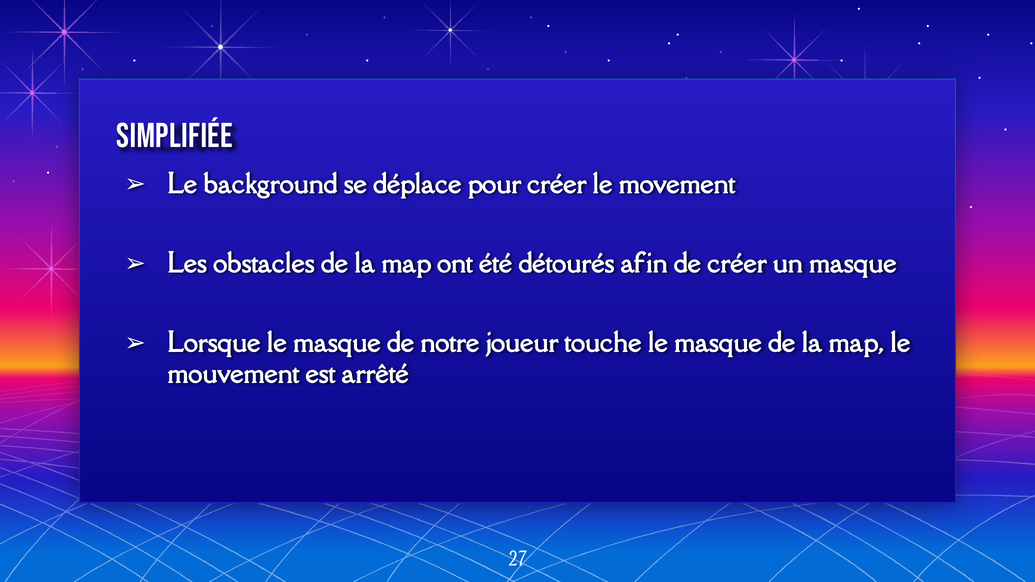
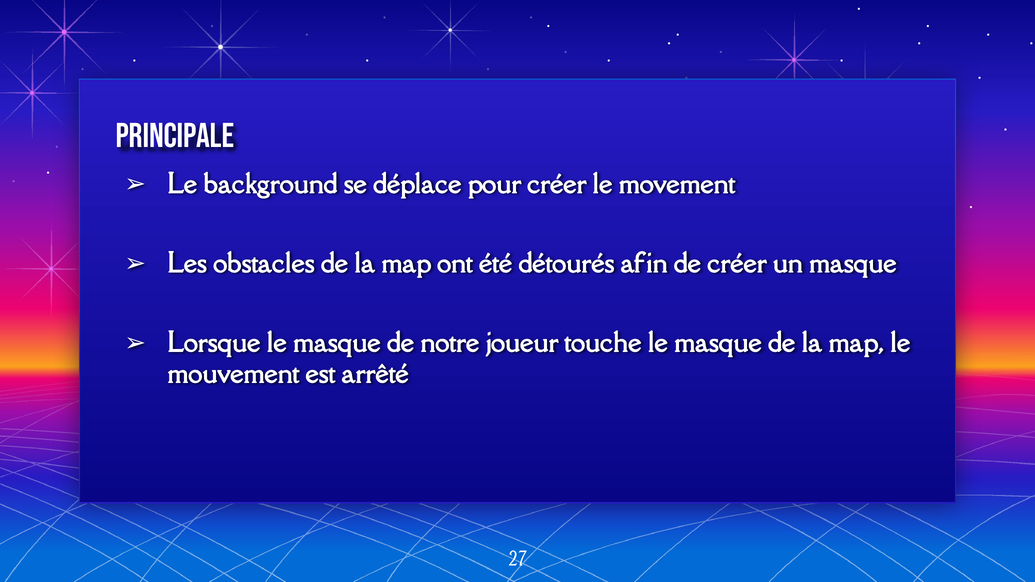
Simplifiée: Simplifiée -> Principale
